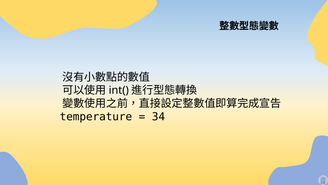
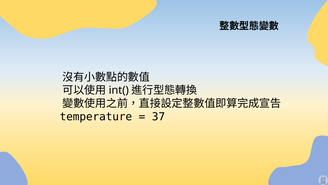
34: 34 -> 37
